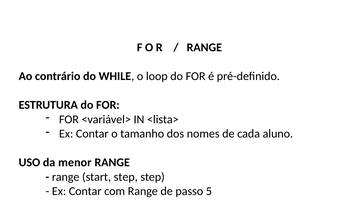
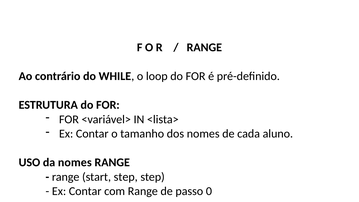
da menor: menor -> nomes
5: 5 -> 0
